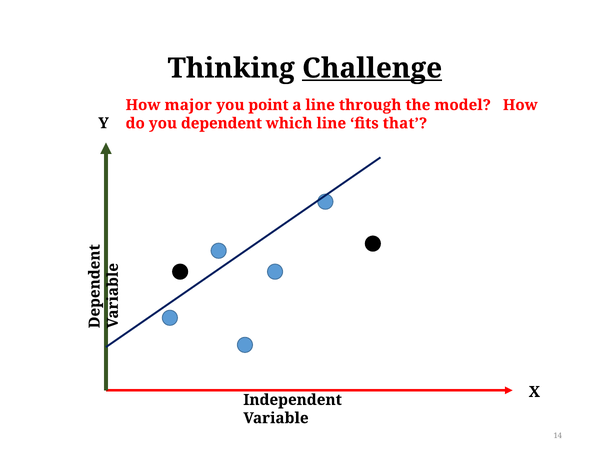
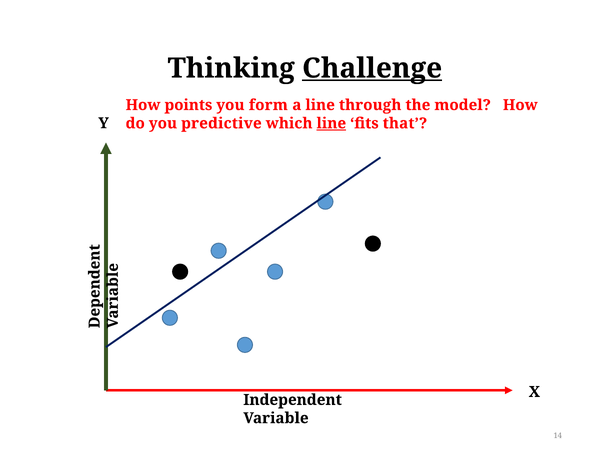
major: major -> points
point: point -> form
dependent: dependent -> predictive
line at (331, 123) underline: none -> present
